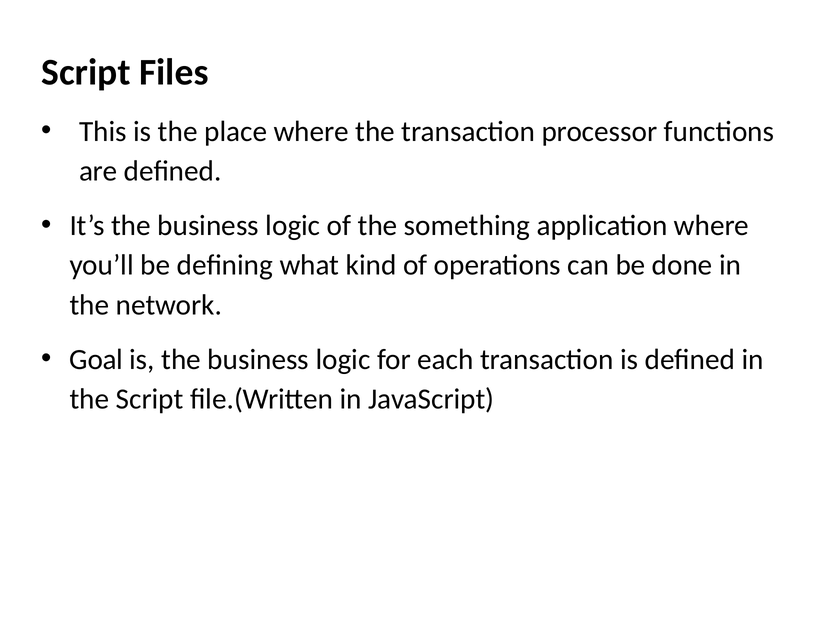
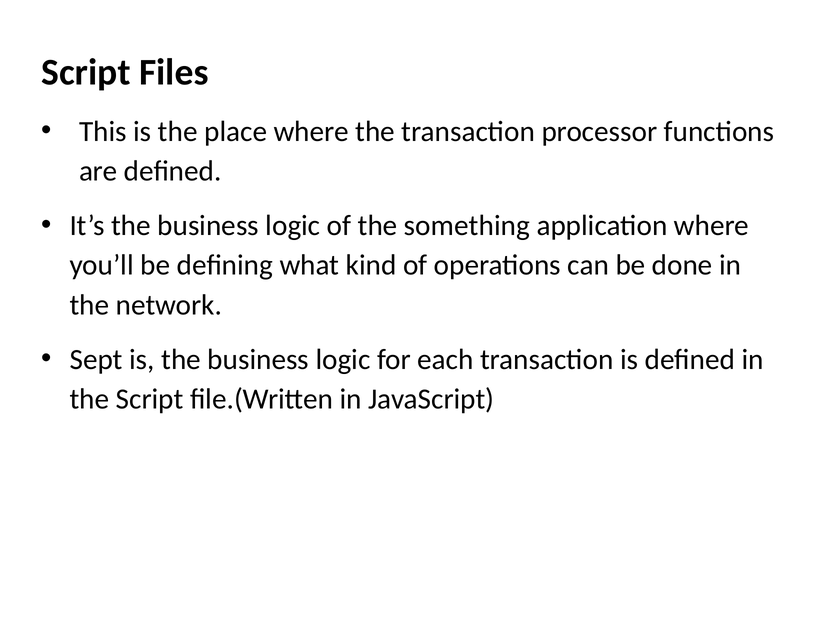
Goal: Goal -> Sept
